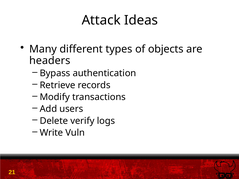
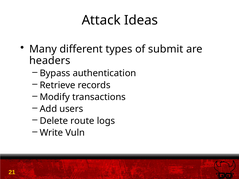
objects: objects -> submit
verify: verify -> route
